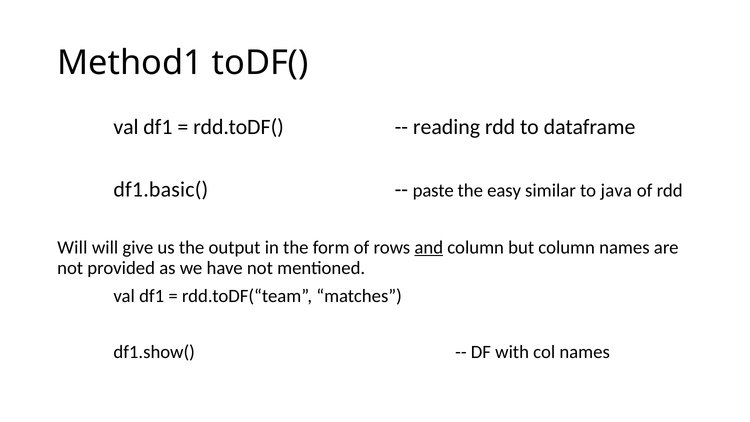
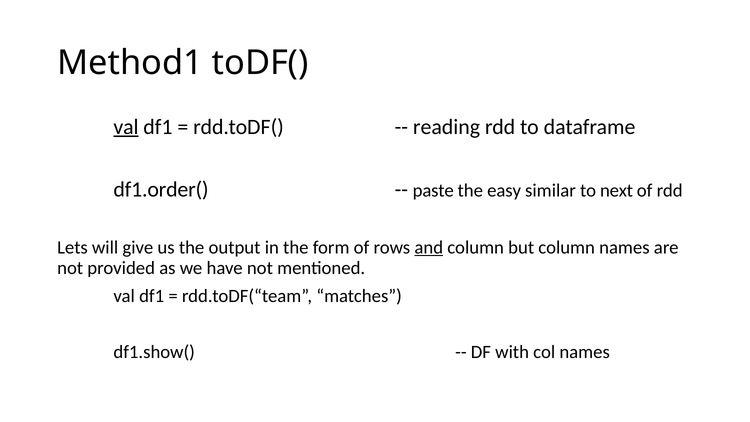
val at (126, 127) underline: none -> present
df1.basic(: df1.basic( -> df1.order(
java: java -> next
Will at (72, 248): Will -> Lets
